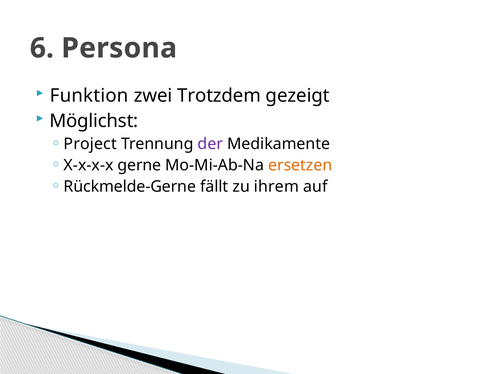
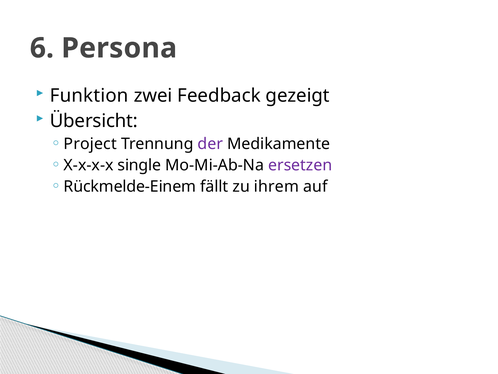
Trotzdem: Trotzdem -> Feedback
Möglichst: Möglichst -> Übersicht
gerne: gerne -> single
ersetzen colour: orange -> purple
Rückmelde-Gerne: Rückmelde-Gerne -> Rückmelde-Einem
